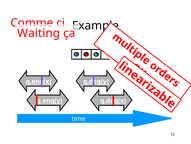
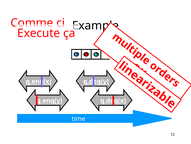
Waiting: Waiting -> Execute
